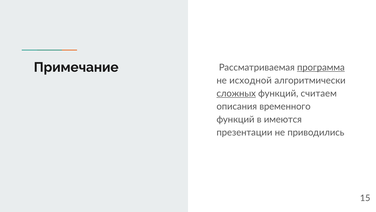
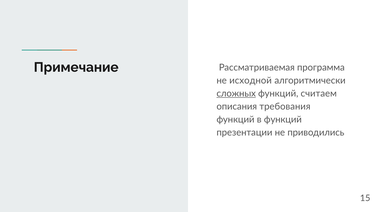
программа underline: present -> none
временного: временного -> требования
в имеются: имеются -> функций
